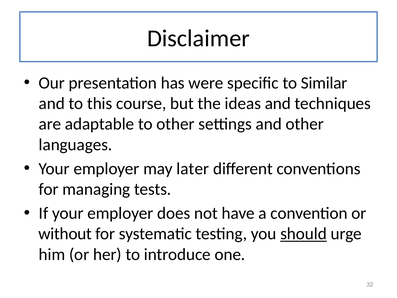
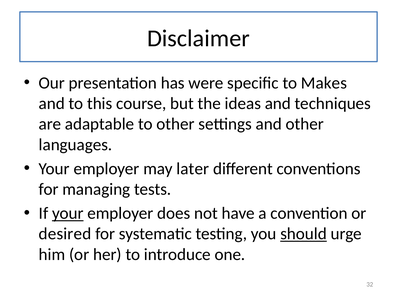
Similar: Similar -> Makes
your at (68, 213) underline: none -> present
without: without -> desired
